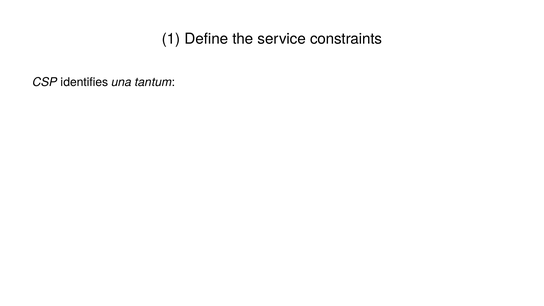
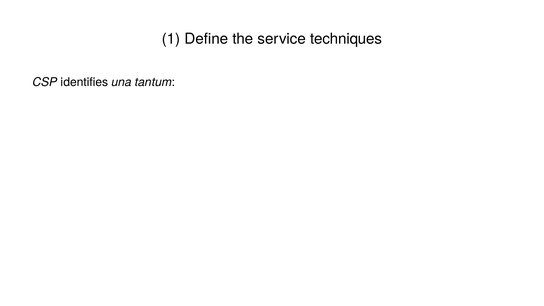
constraints: constraints -> techniques
